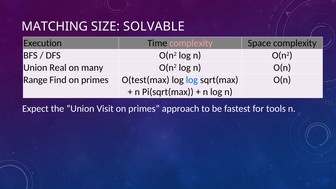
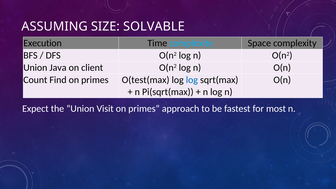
MATCHING: MATCHING -> ASSUMING
complexity at (191, 43) colour: pink -> light blue
Real: Real -> Java
many: many -> client
Range: Range -> Count
tools: tools -> most
